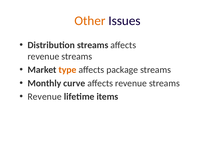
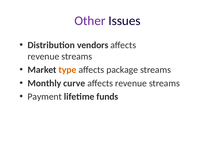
Other colour: orange -> purple
Distribution streams: streams -> vendors
Revenue at (45, 97): Revenue -> Payment
items: items -> funds
